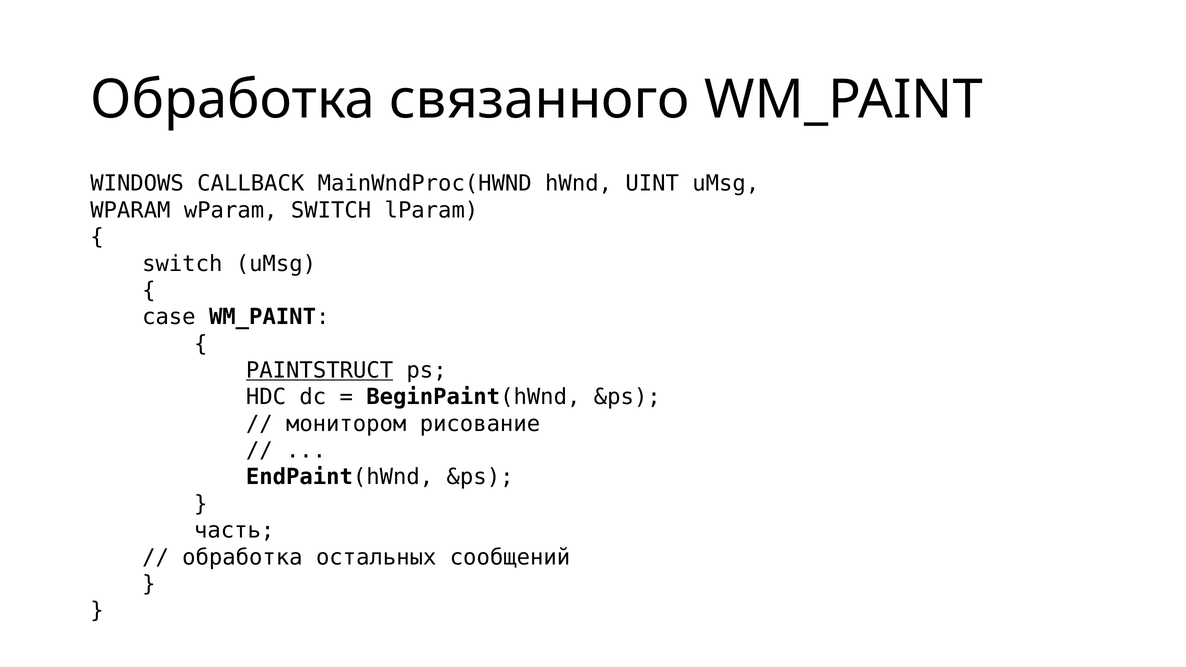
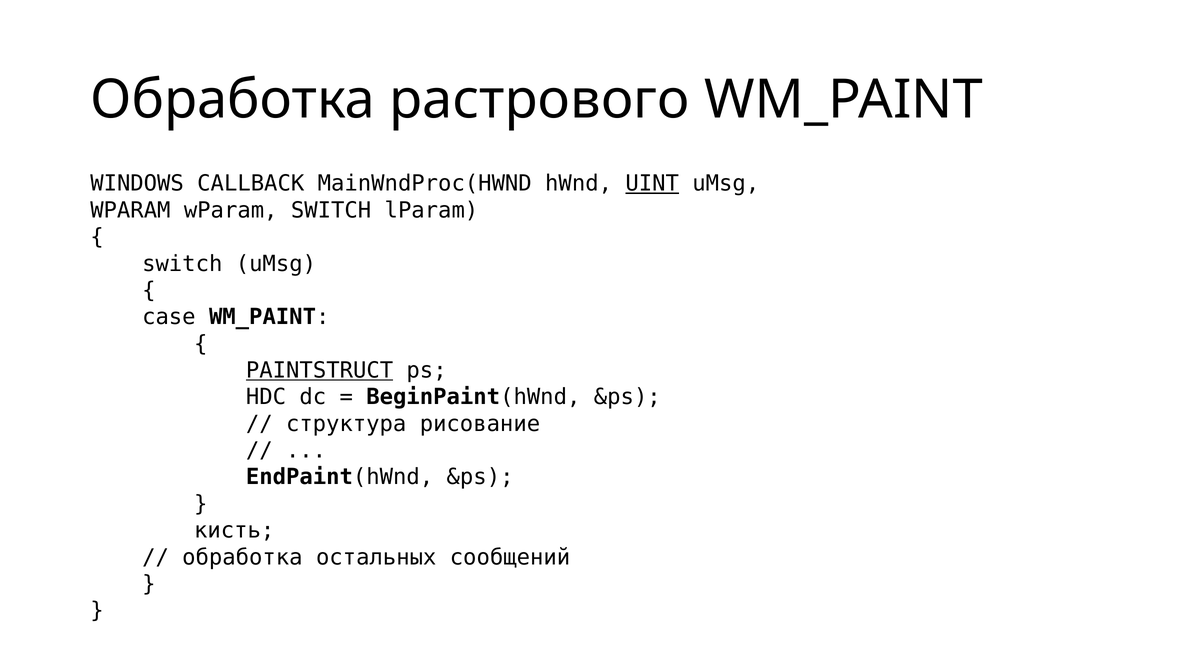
связанного: связанного -> растрового
UINT underline: none -> present
монитором: монитором -> структура
часть: часть -> кисть
